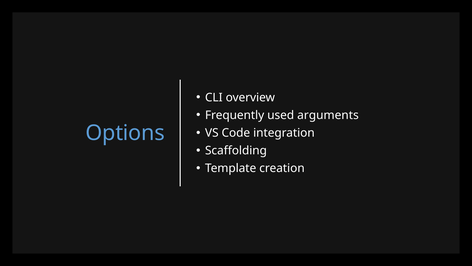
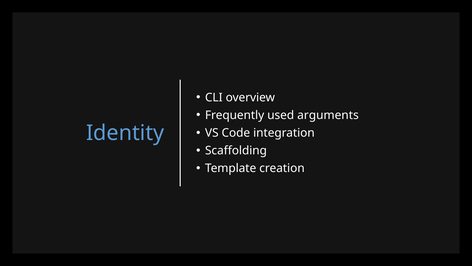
Options: Options -> Identity
